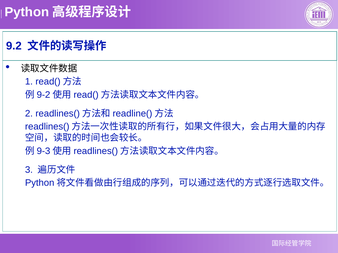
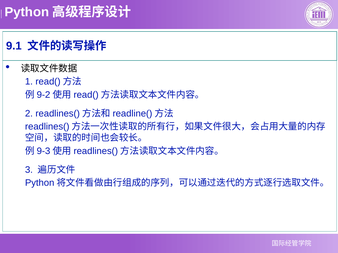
9.2: 9.2 -> 9.1
